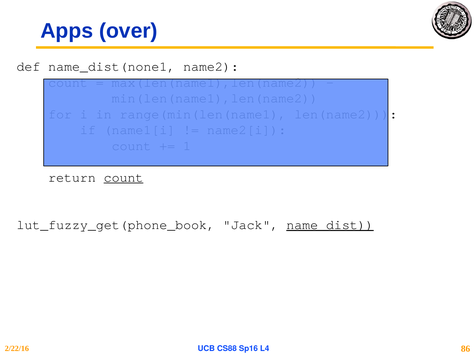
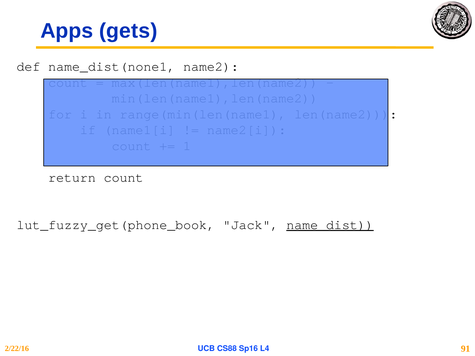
over: over -> gets
count at (124, 177) underline: present -> none
86: 86 -> 91
